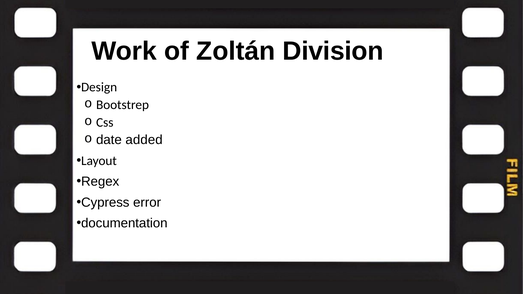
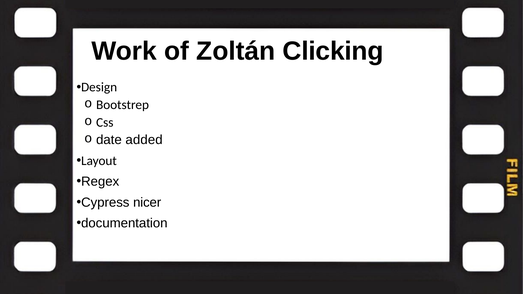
Division: Division -> Clicking
error: error -> nicer
